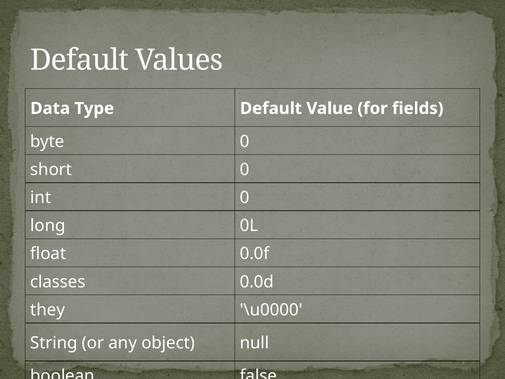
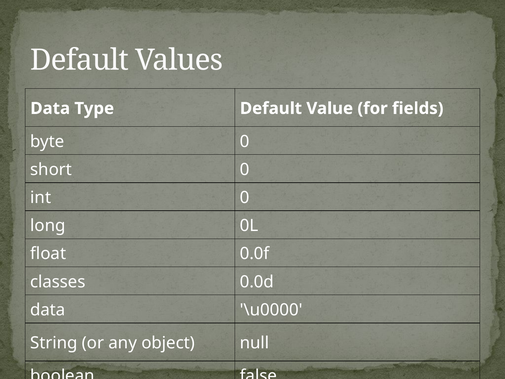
they at (48, 310): they -> data
